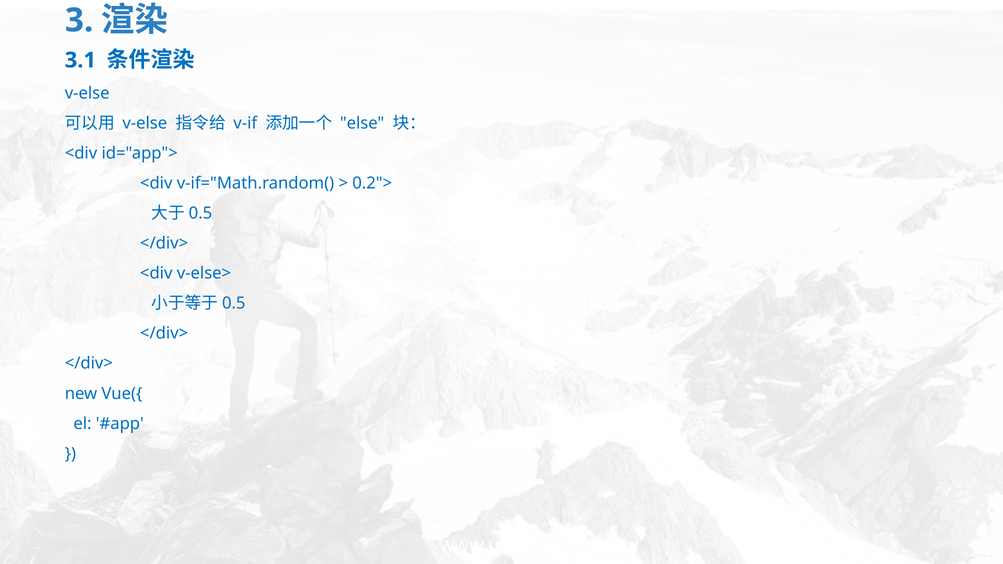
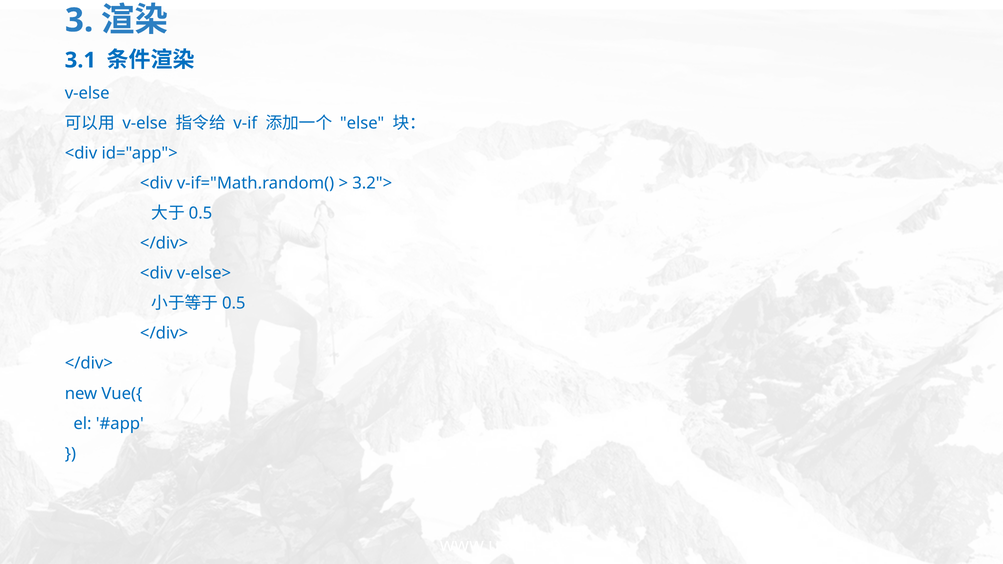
0.2">: 0.2"> -> 3.2">
